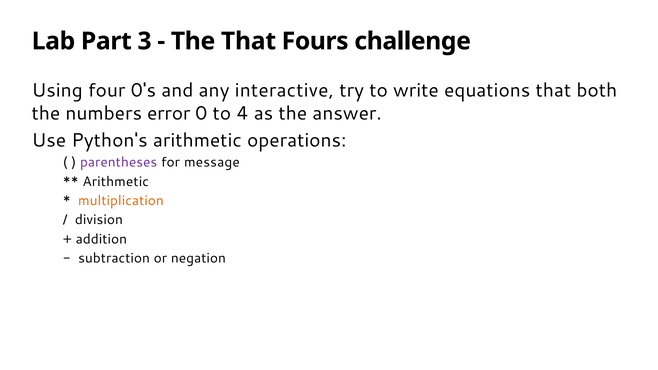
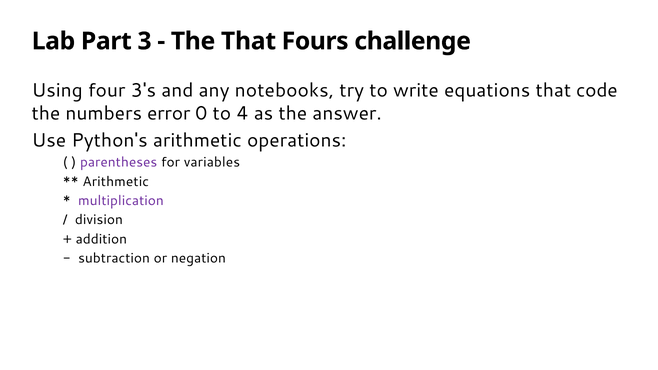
0's: 0's -> 3's
interactive: interactive -> notebooks
both: both -> code
message: message -> variables
multiplication colour: orange -> purple
